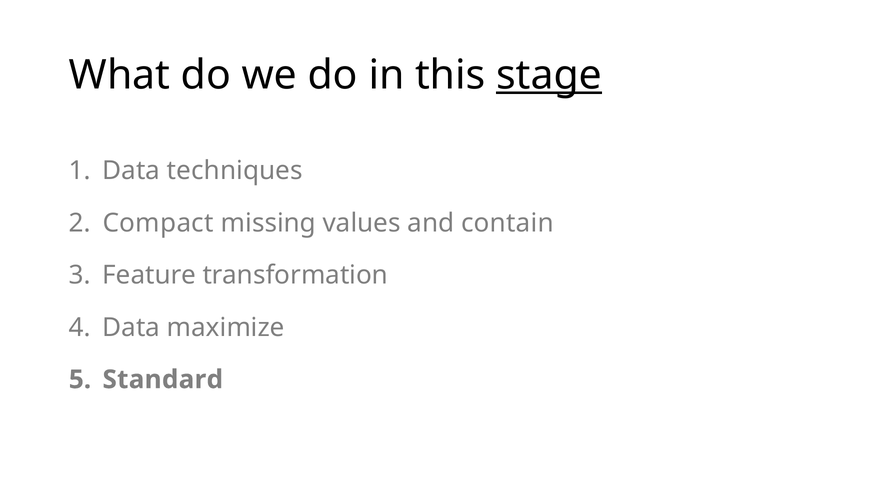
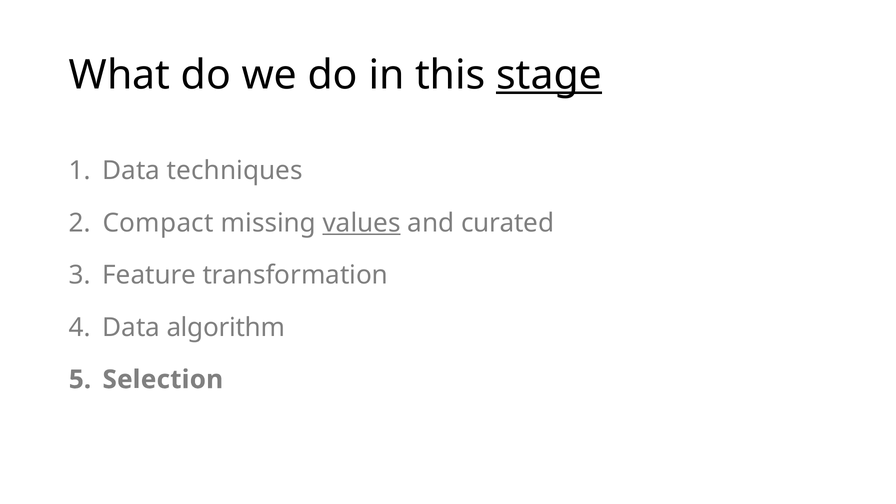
values underline: none -> present
contain: contain -> curated
maximize: maximize -> algorithm
Standard: Standard -> Selection
